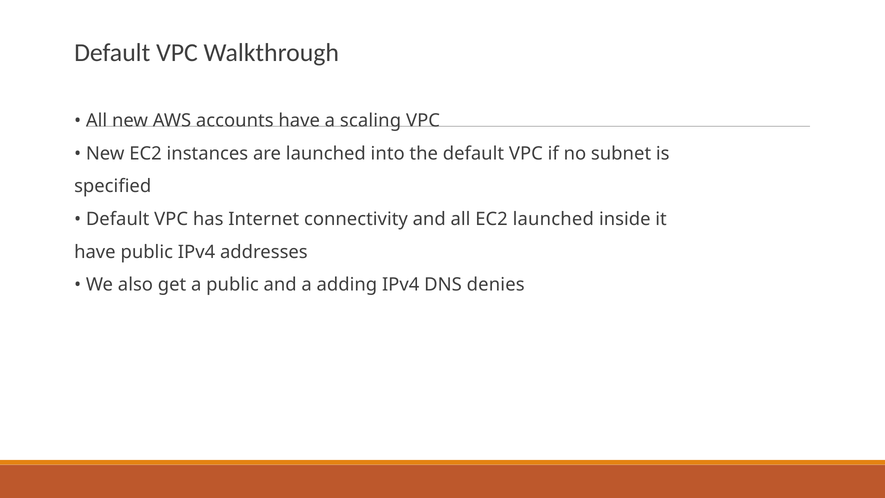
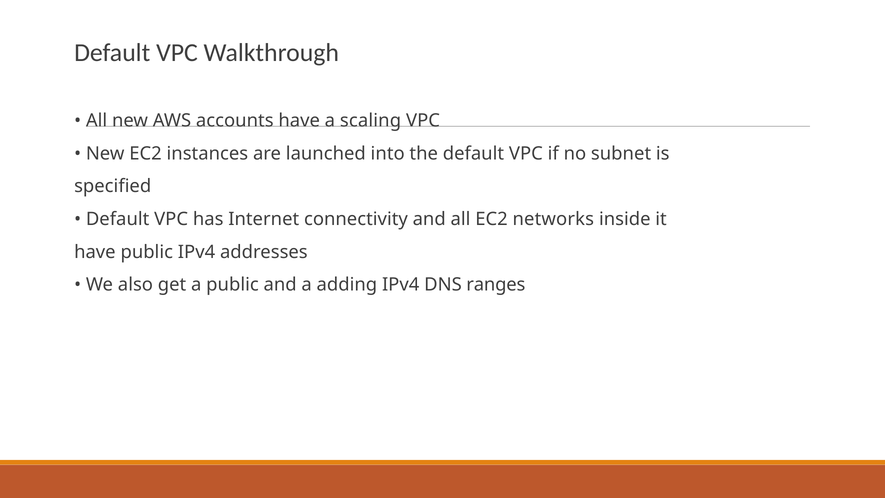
EC2 launched: launched -> networks
denies: denies -> ranges
